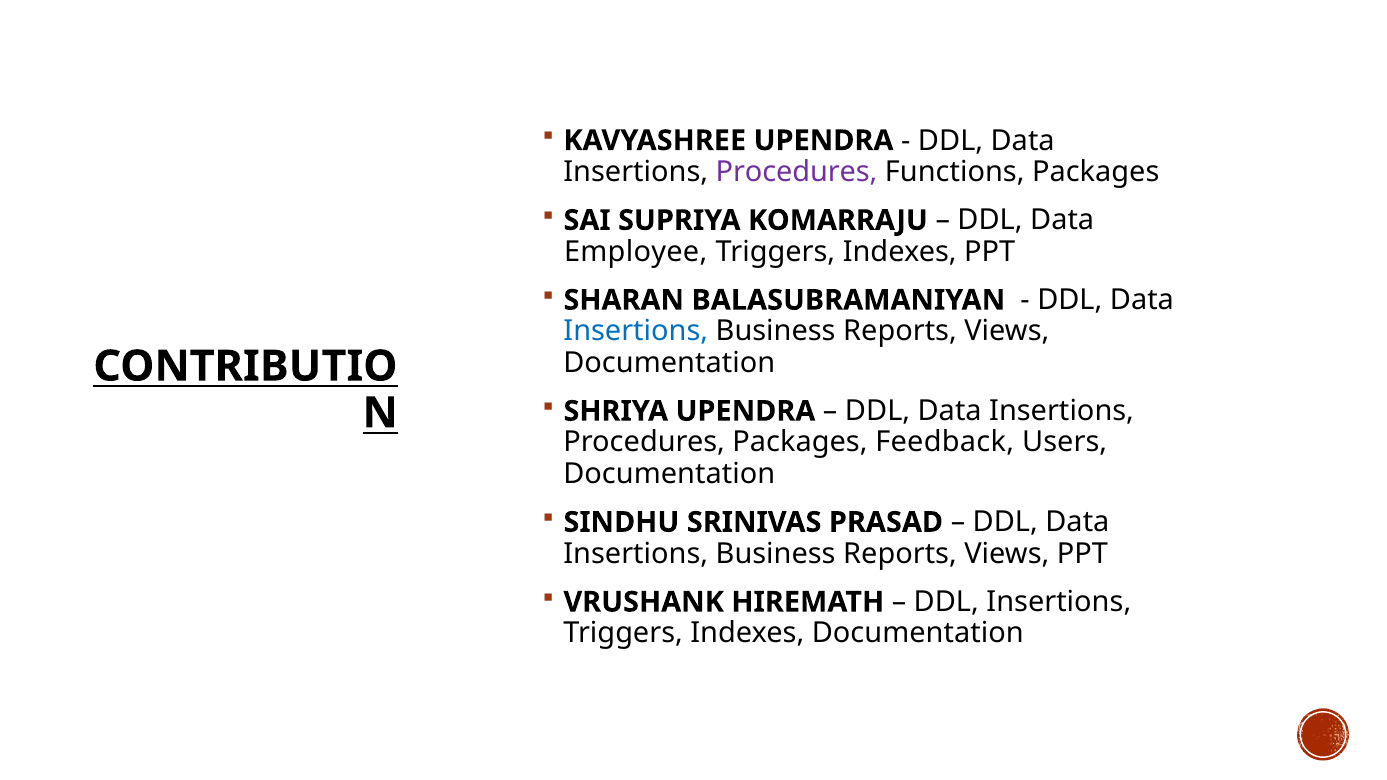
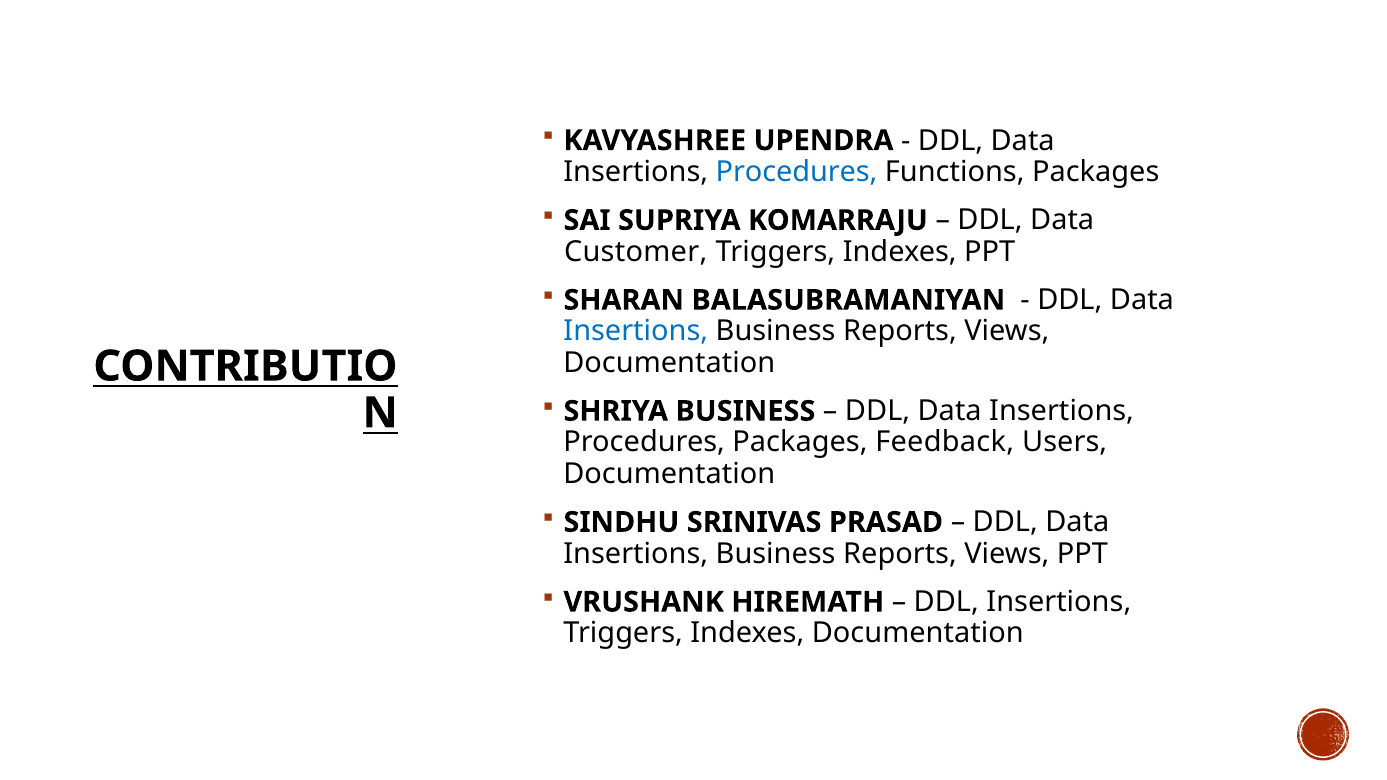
Procedures at (797, 172) colour: purple -> blue
Employee: Employee -> Customer
SHRIYA UPENDRA: UPENDRA -> BUSINESS
